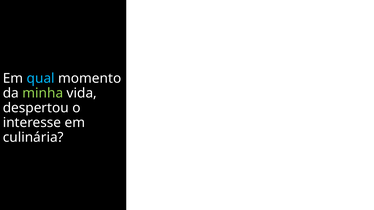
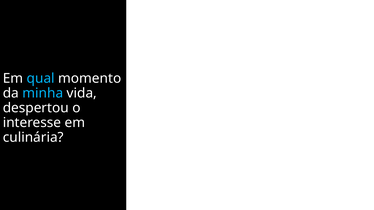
minha colour: light green -> light blue
